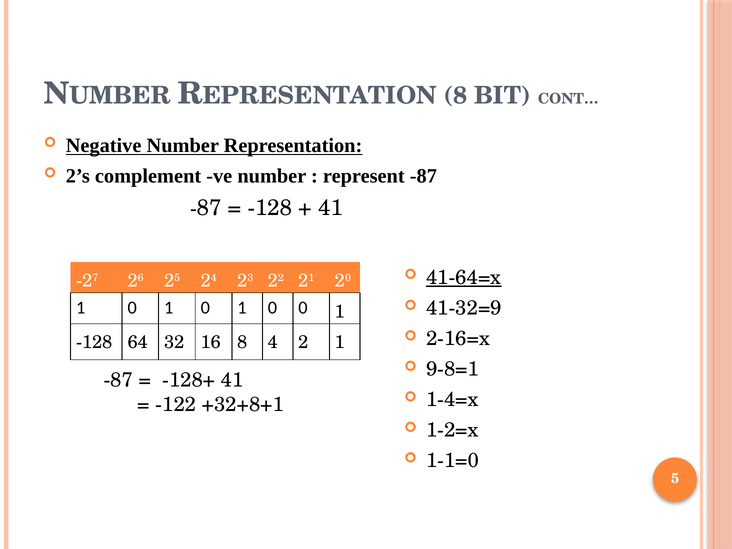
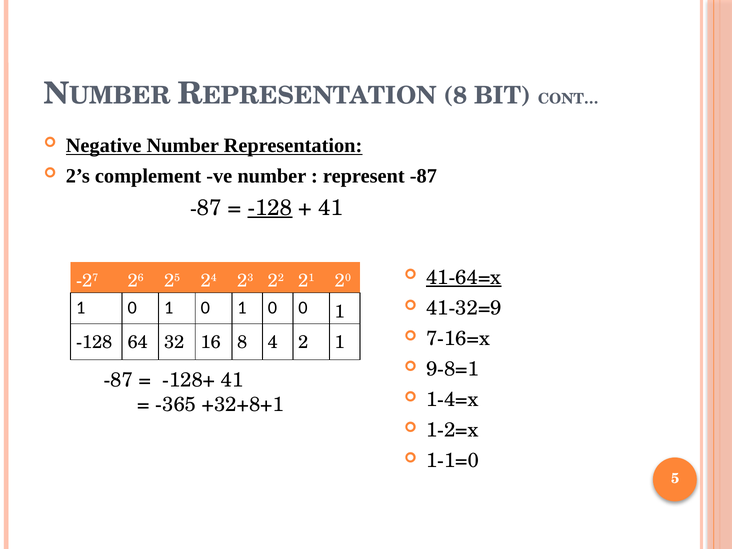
-128 at (270, 208) underline: none -> present
2-16=x: 2-16=x -> 7-16=x
-122: -122 -> -365
